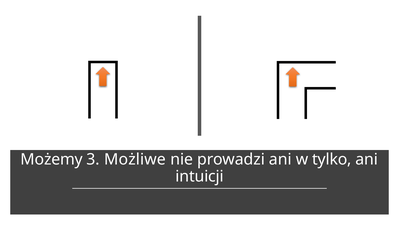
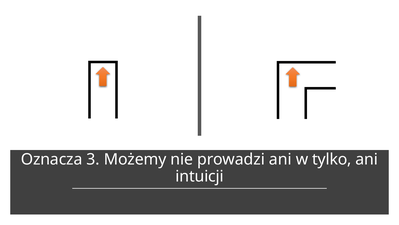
Możemy: Możemy -> Oznacza
Możliwe: Możliwe -> Możemy
